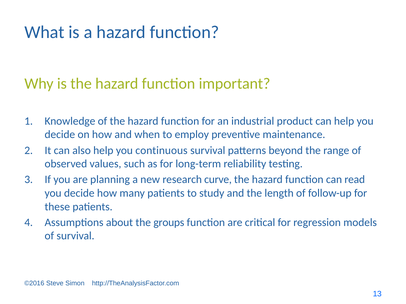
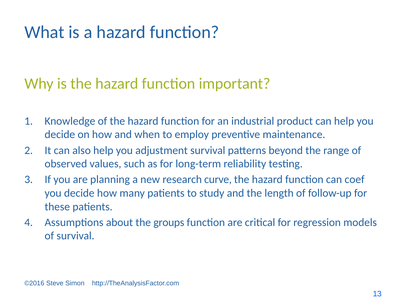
continuous: continuous -> adjustment
read: read -> coef
